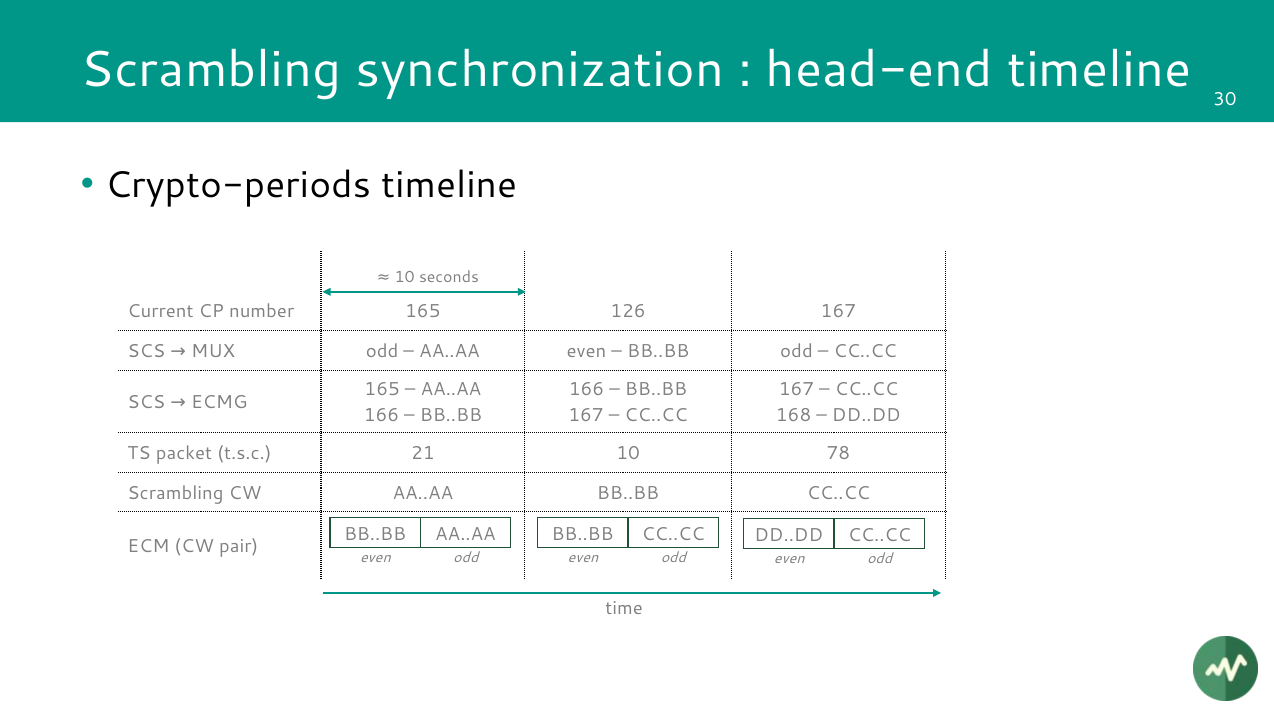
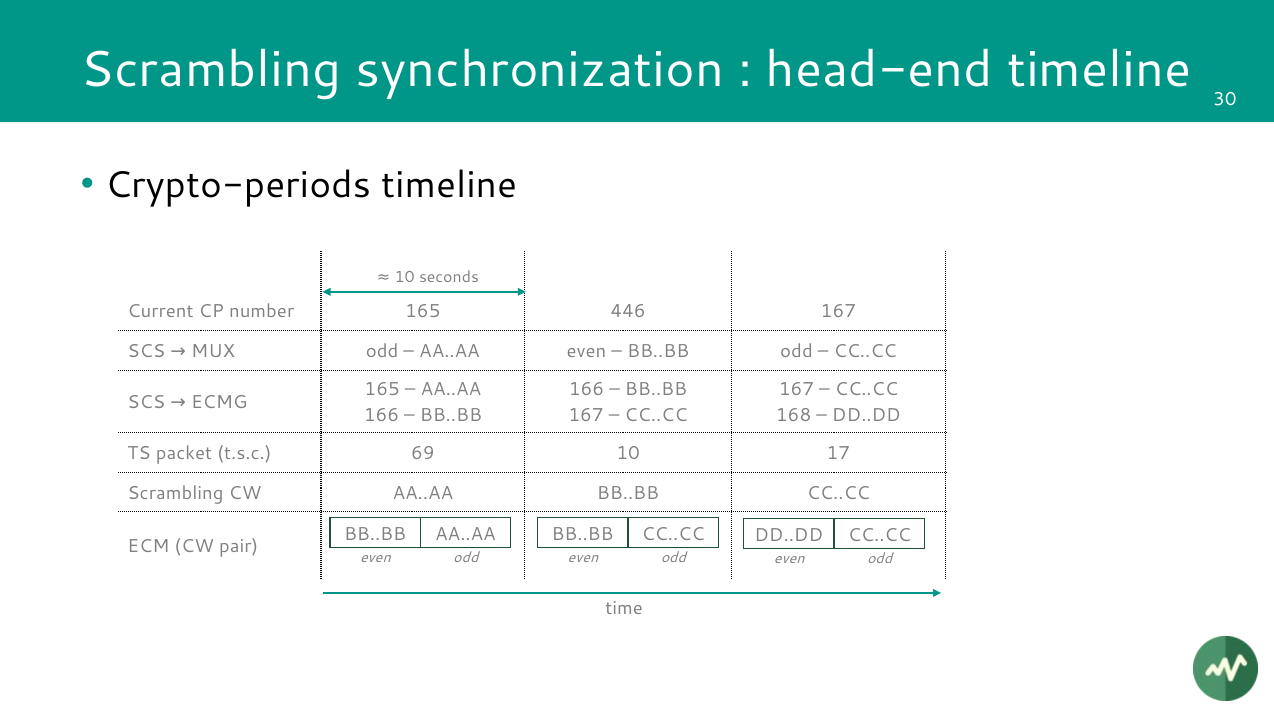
126: 126 -> 446
21: 21 -> 69
78: 78 -> 17
